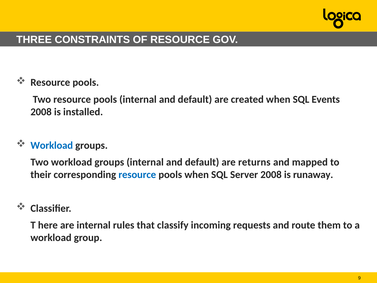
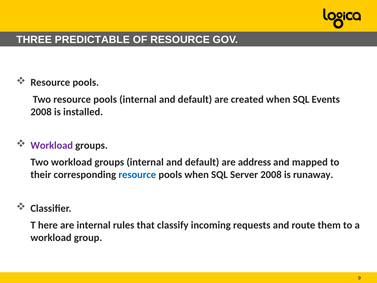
CONSTRAINTS: CONSTRAINTS -> PREDICTABLE
Workload at (52, 145) colour: blue -> purple
returns: returns -> address
